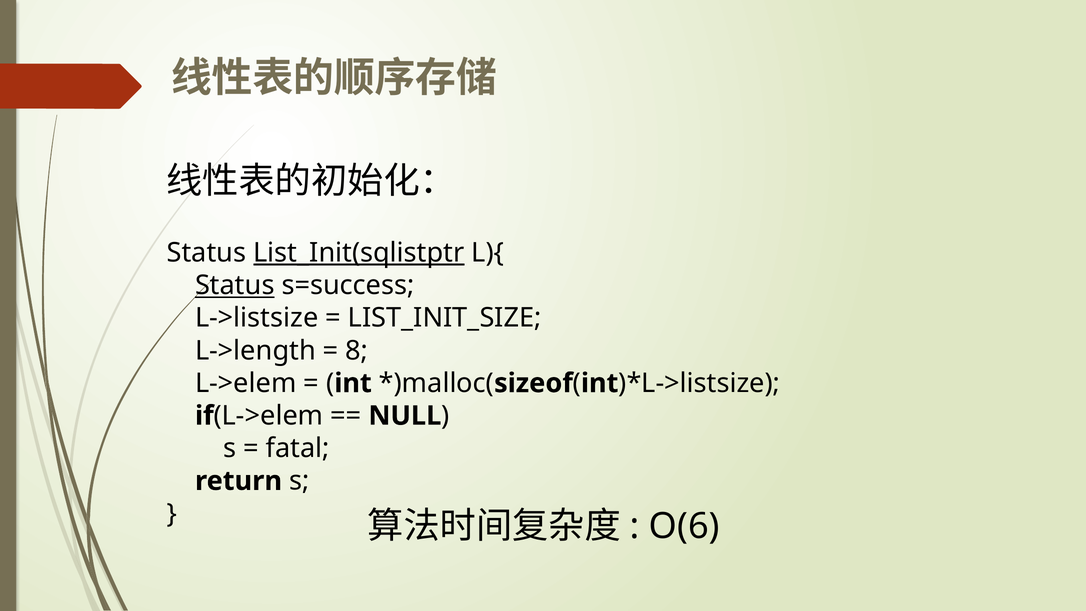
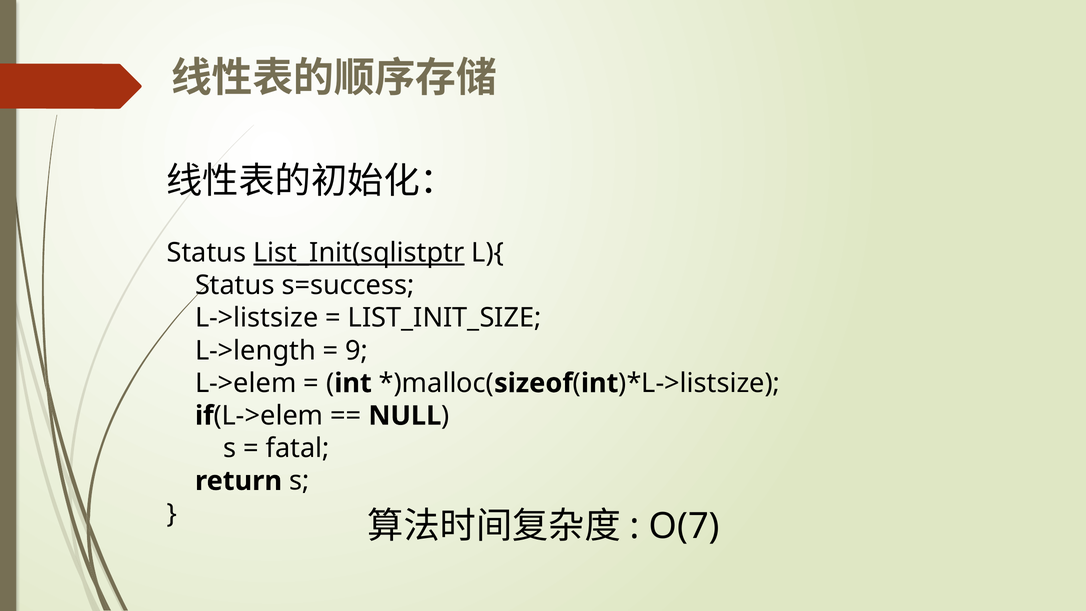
Status at (235, 285) underline: present -> none
8: 8 -> 9
O(6: O(6 -> O(7
